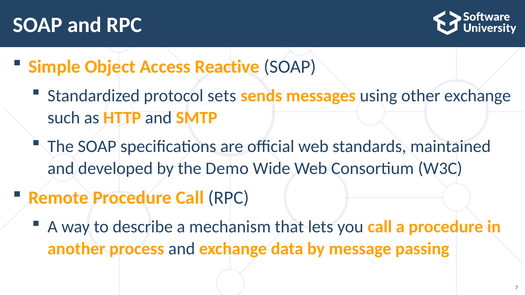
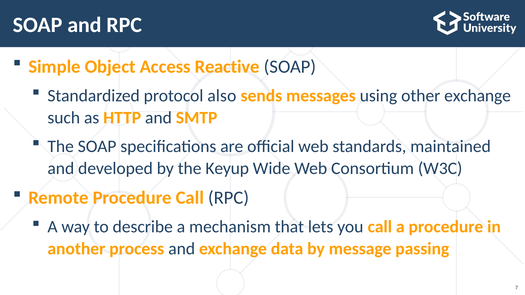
sets: sets -> also
Demo: Demo -> Keyup
